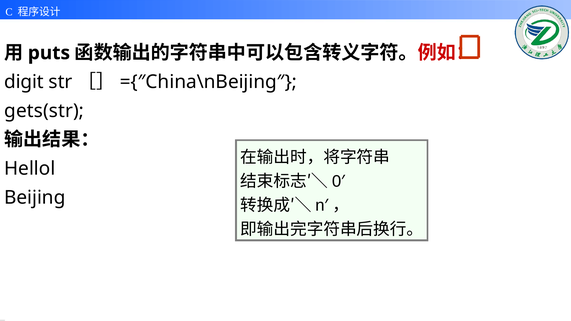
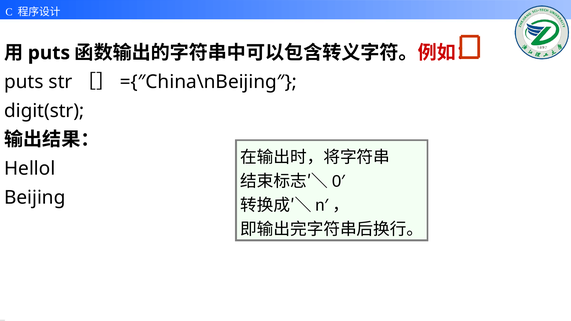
digit at (24, 82): digit -> puts
gets(str: gets(str -> digit(str
